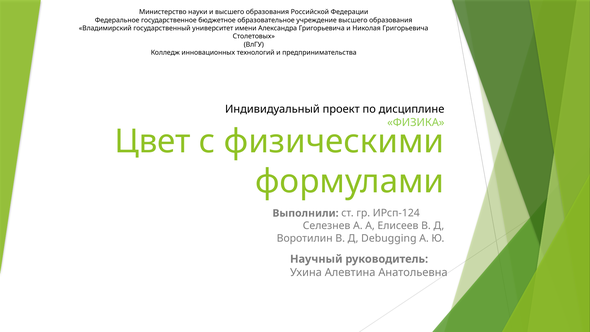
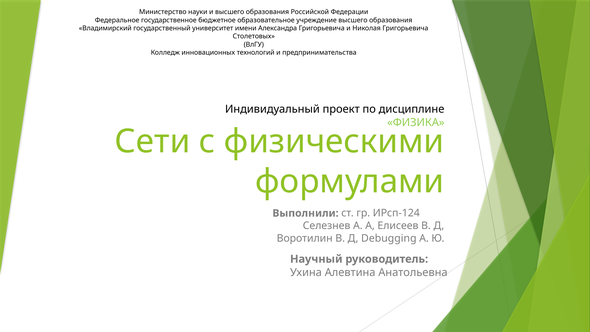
Цвет: Цвет -> Сети
